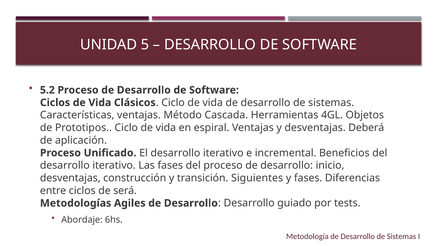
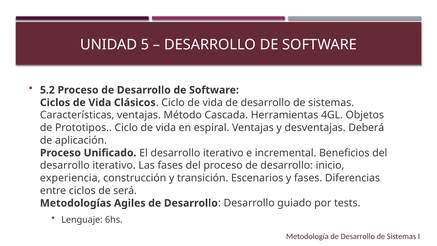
desventajas at (70, 178): desventajas -> experiencia
Siguientes: Siguientes -> Escenarios
Abordaje: Abordaje -> Lenguaje
